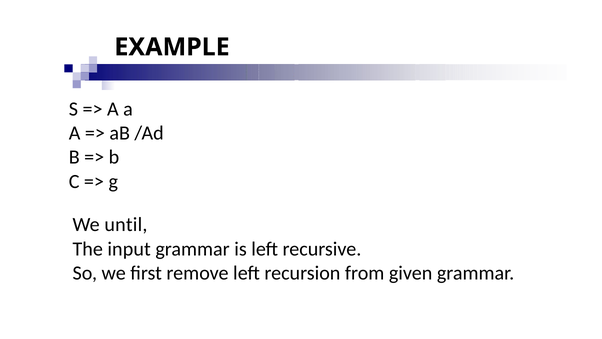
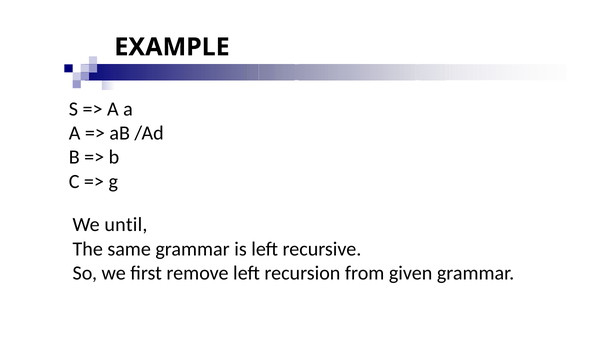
input: input -> same
